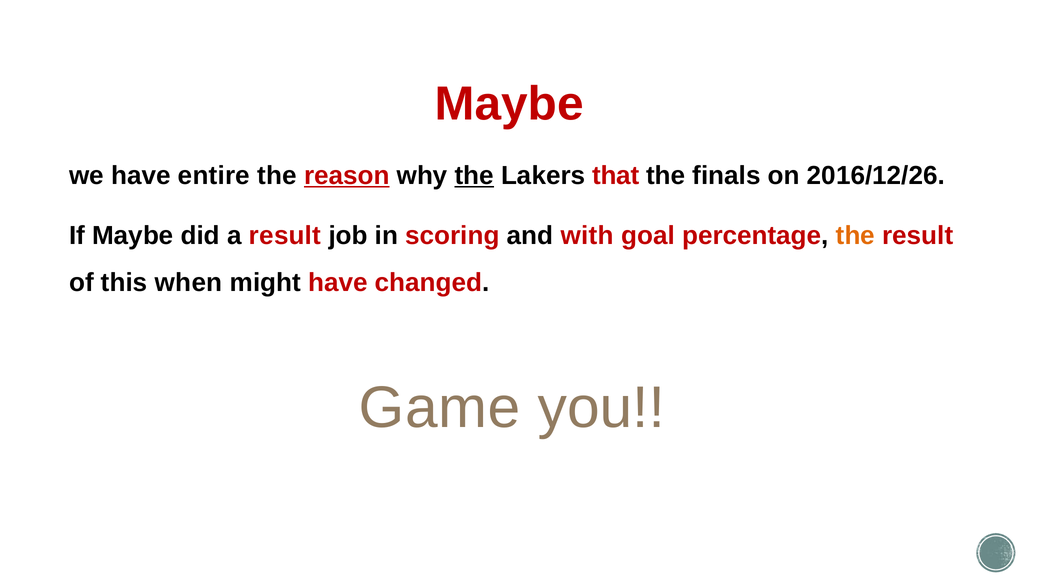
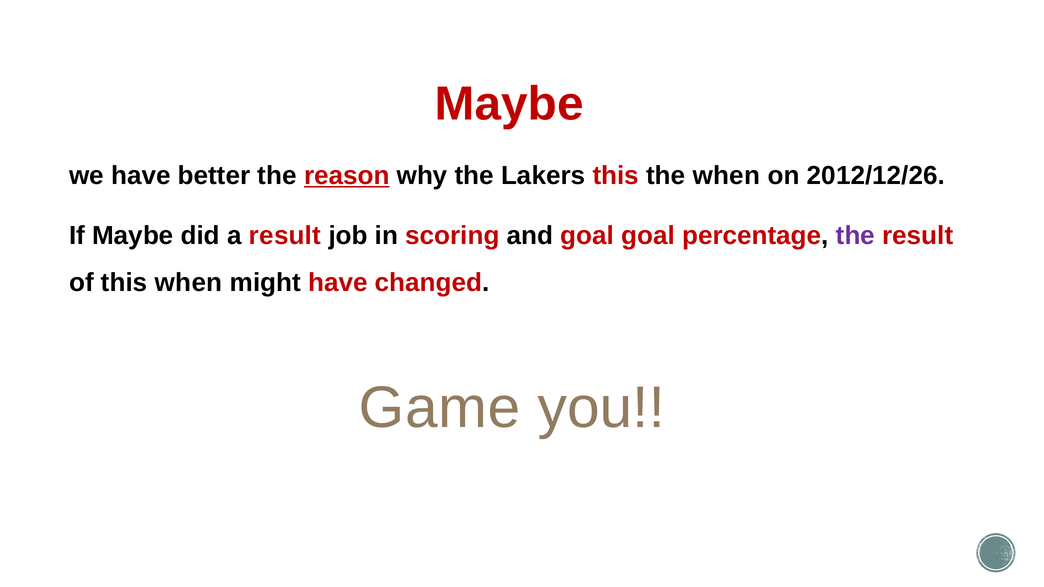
entire: entire -> better
the at (474, 176) underline: present -> none
Lakers that: that -> this
the finals: finals -> when
2016/12/26: 2016/12/26 -> 2012/12/26
and with: with -> goal
the at (855, 236) colour: orange -> purple
